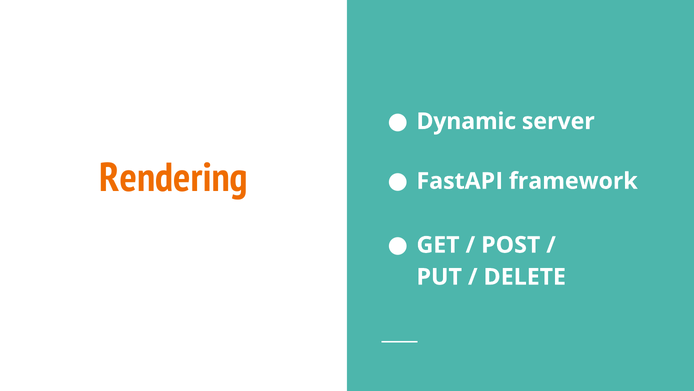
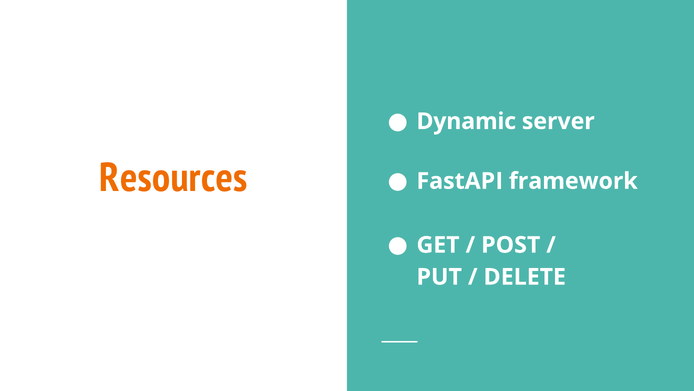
Rendering: Rendering -> Resources
